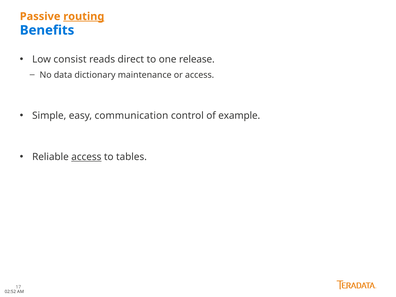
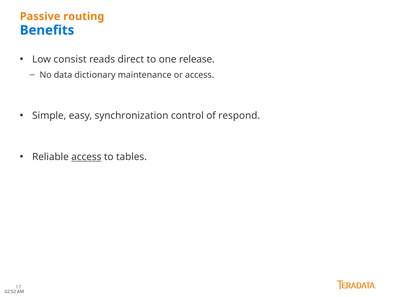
routing underline: present -> none
communication: communication -> synchronization
example: example -> respond
